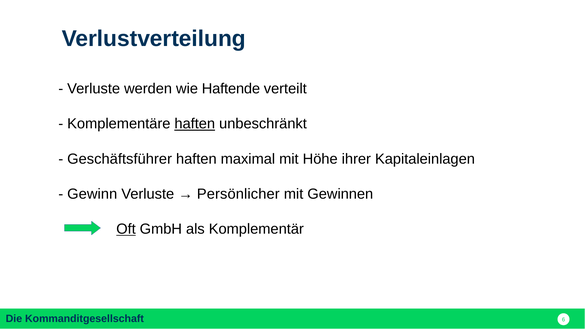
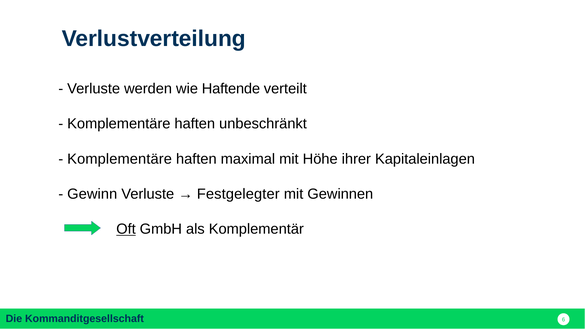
haften at (195, 124) underline: present -> none
Geschäftsführer at (120, 159): Geschäftsführer -> Komplementäre
Persönlicher: Persönlicher -> Festgelegter
